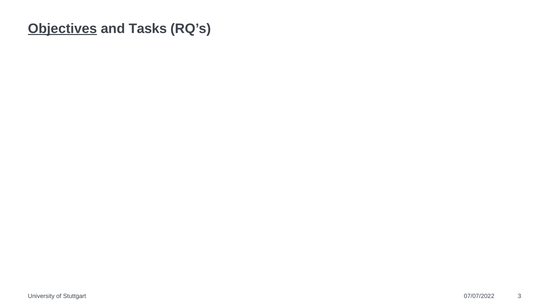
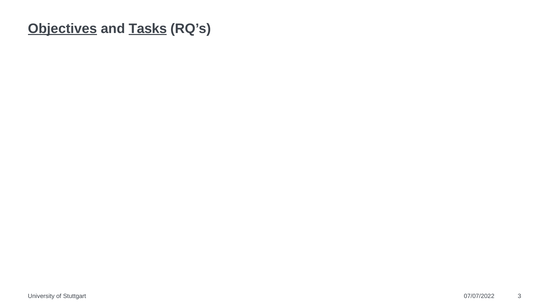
Tasks underline: none -> present
